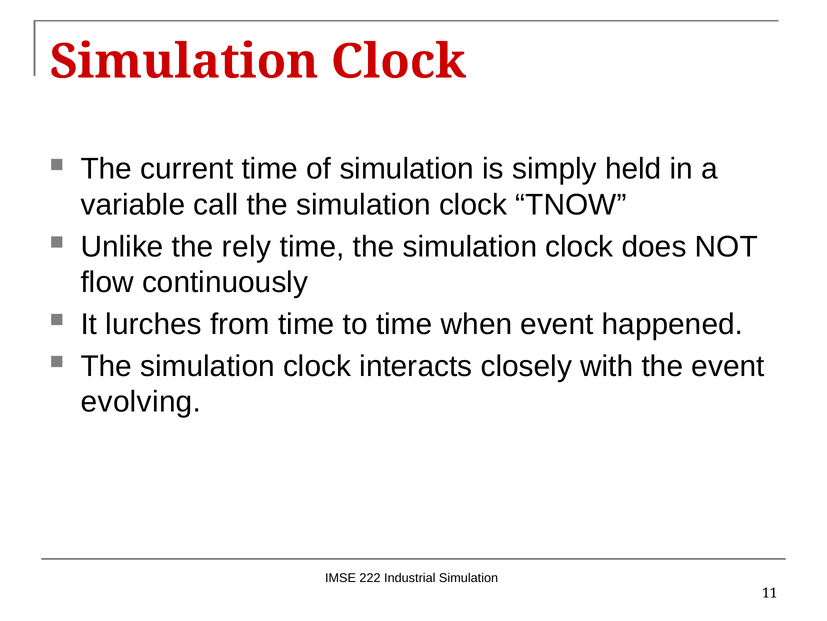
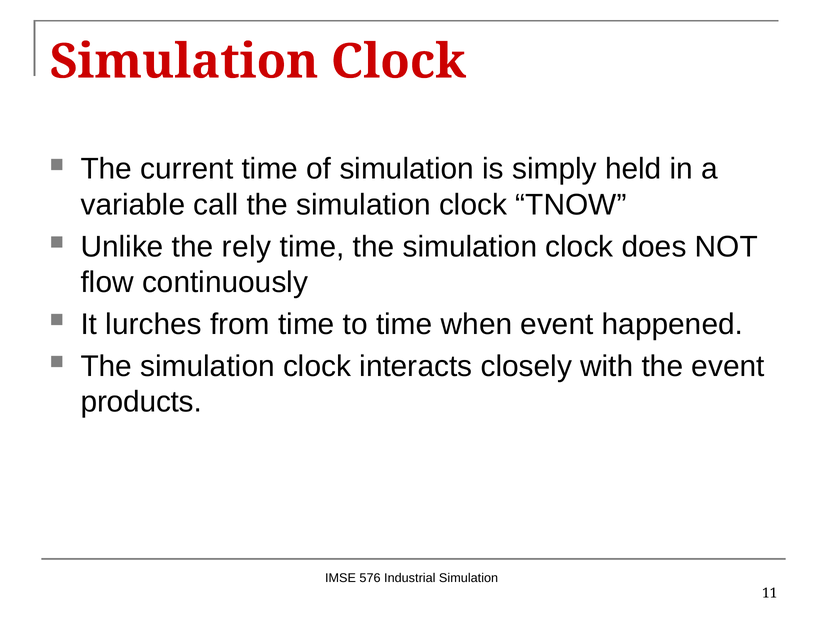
evolving: evolving -> products
222: 222 -> 576
